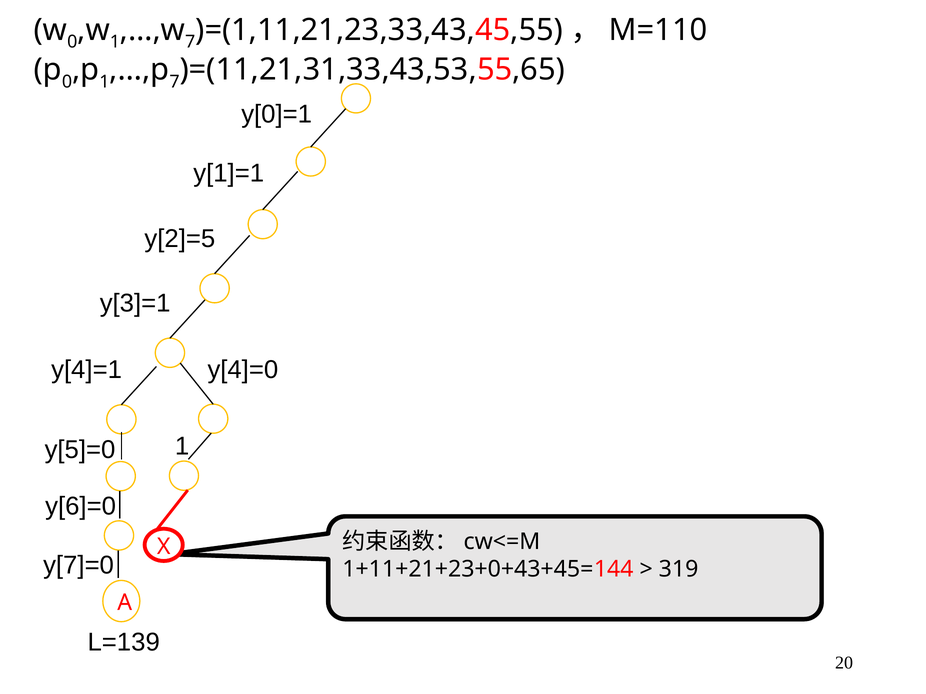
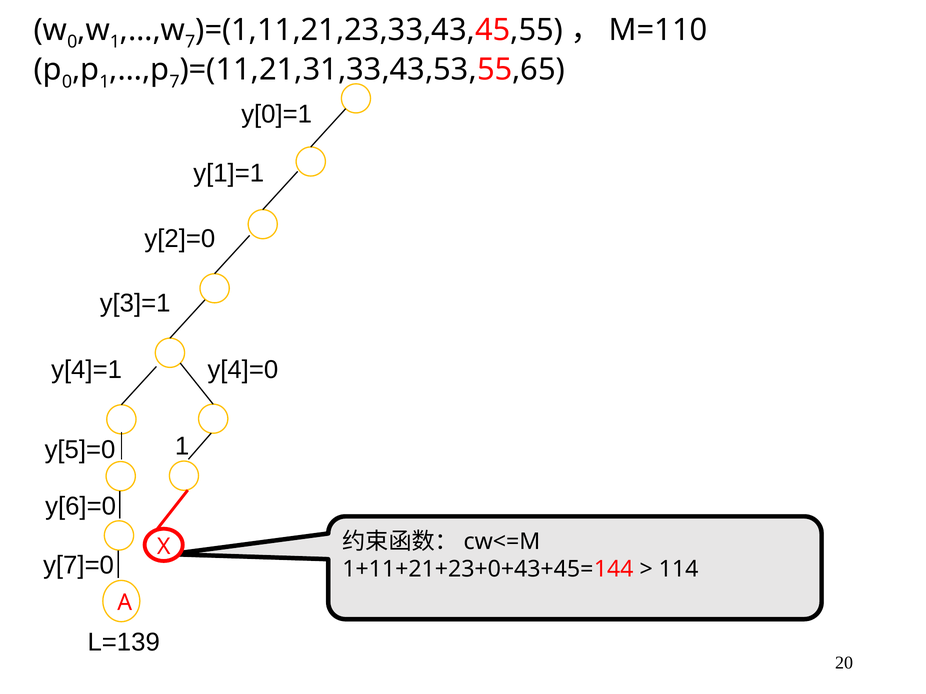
y[2]=5: y[2]=5 -> y[2]=0
319: 319 -> 114
